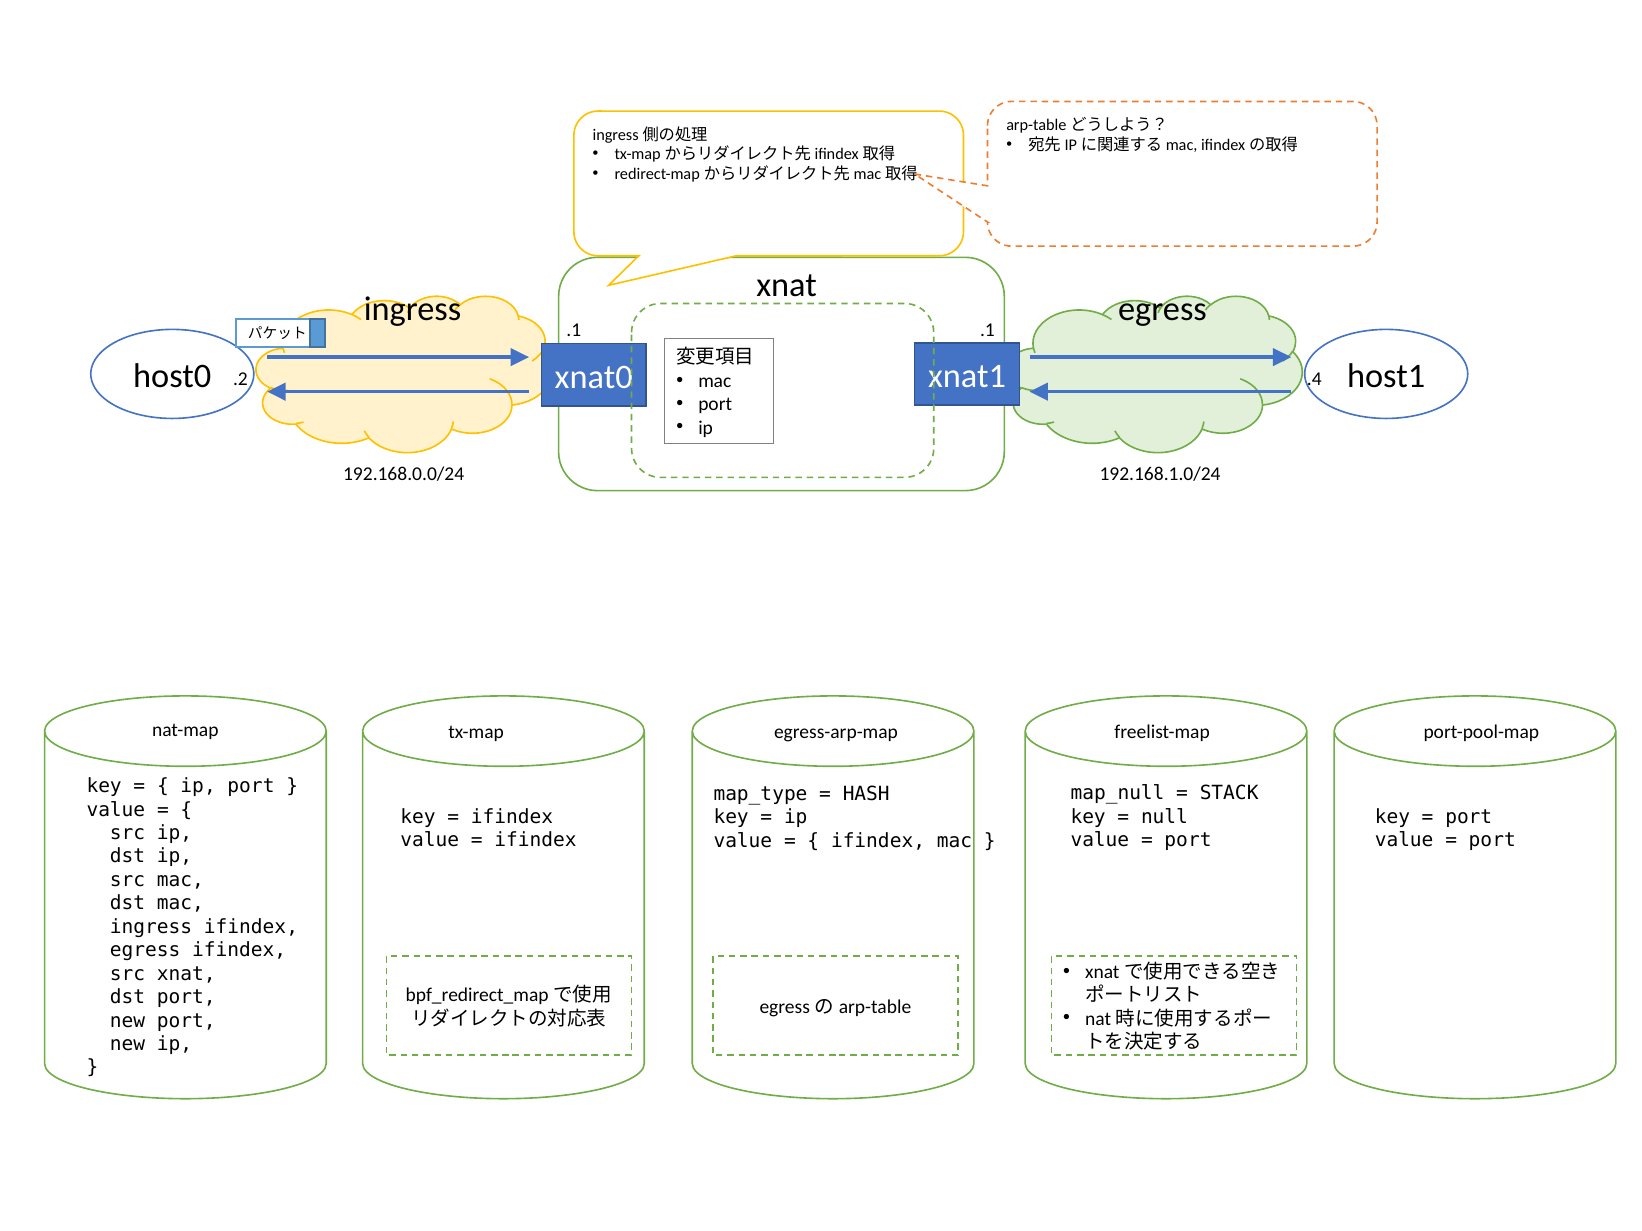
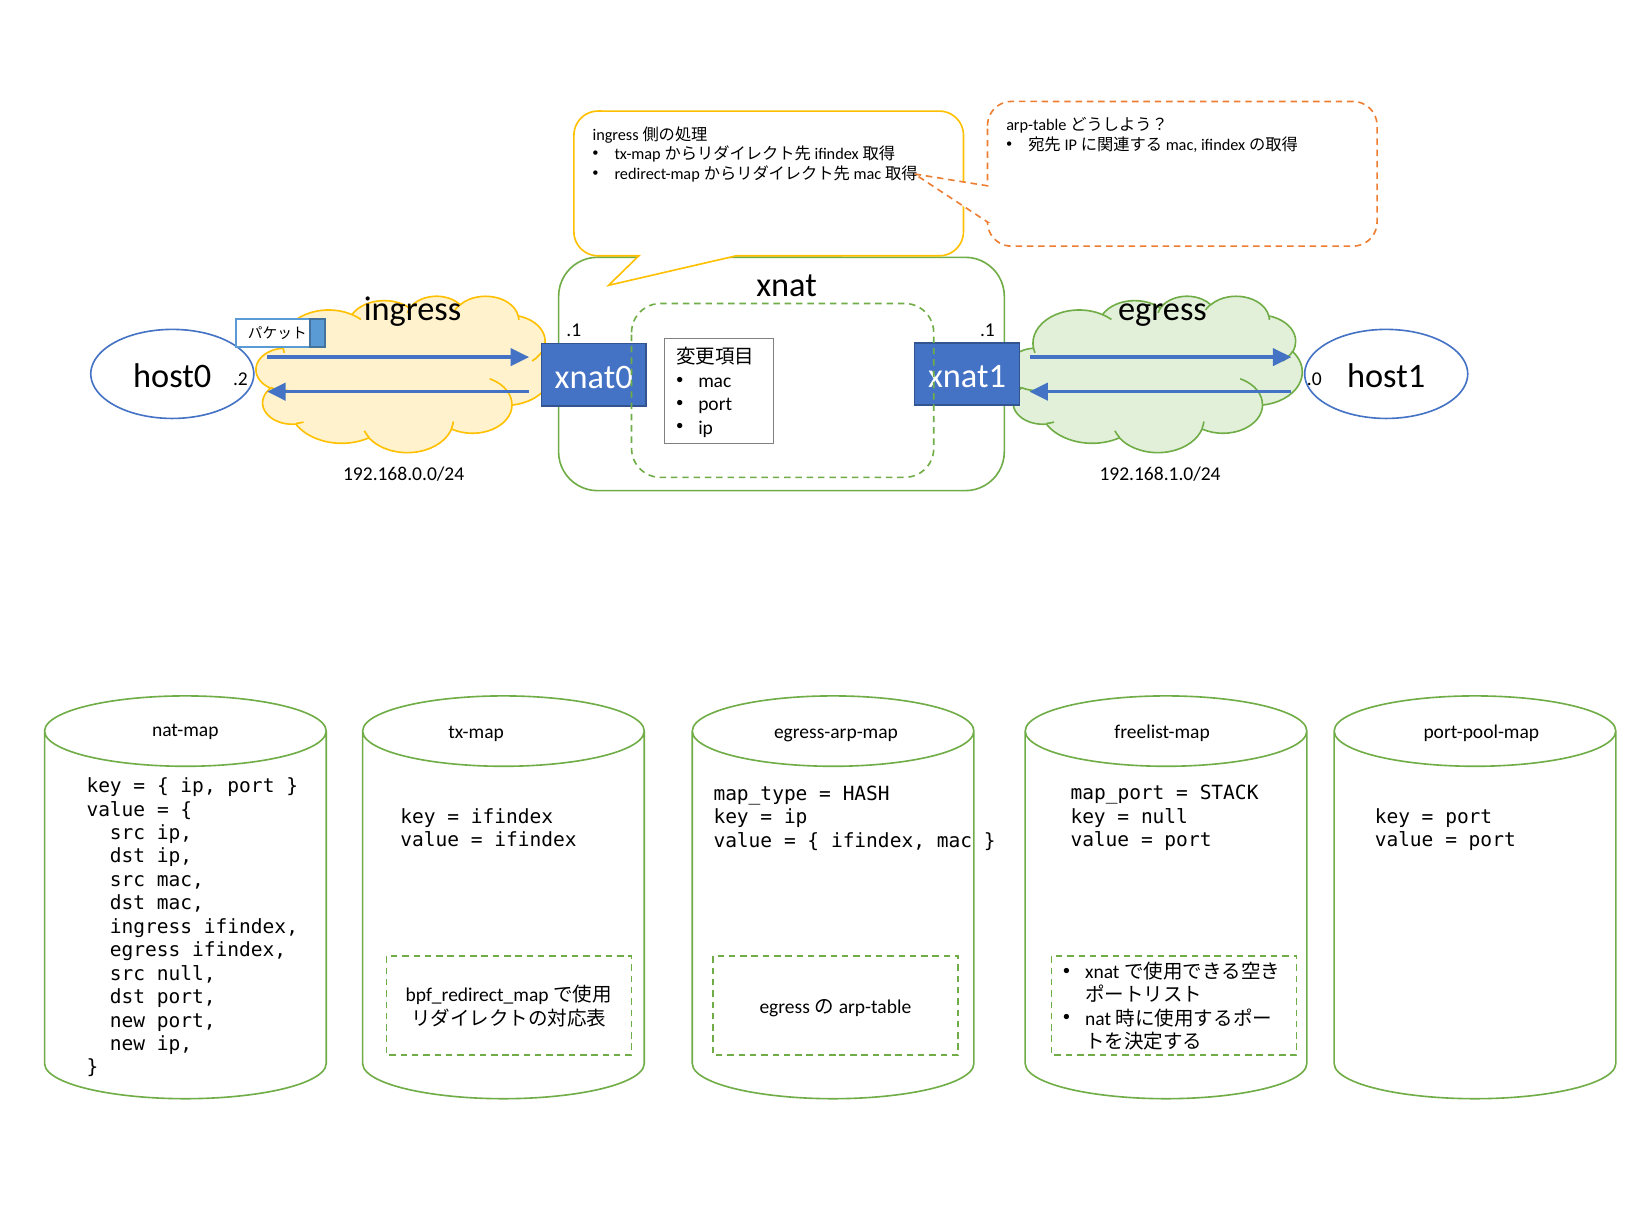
.4: .4 -> .0
map_null: map_null -> map_port
src xnat: xnat -> null
